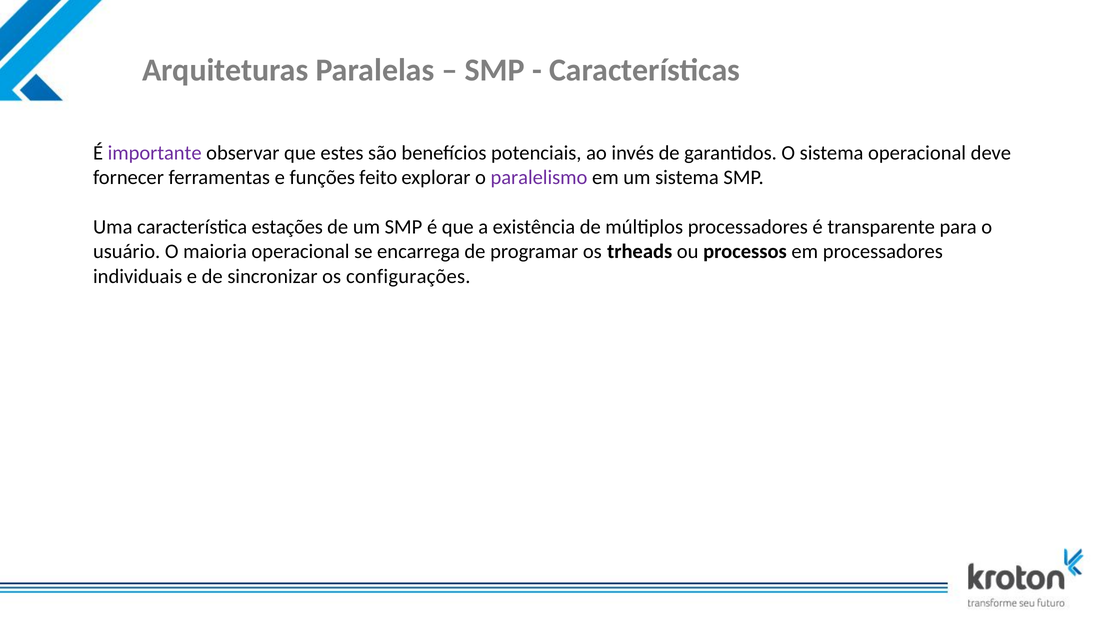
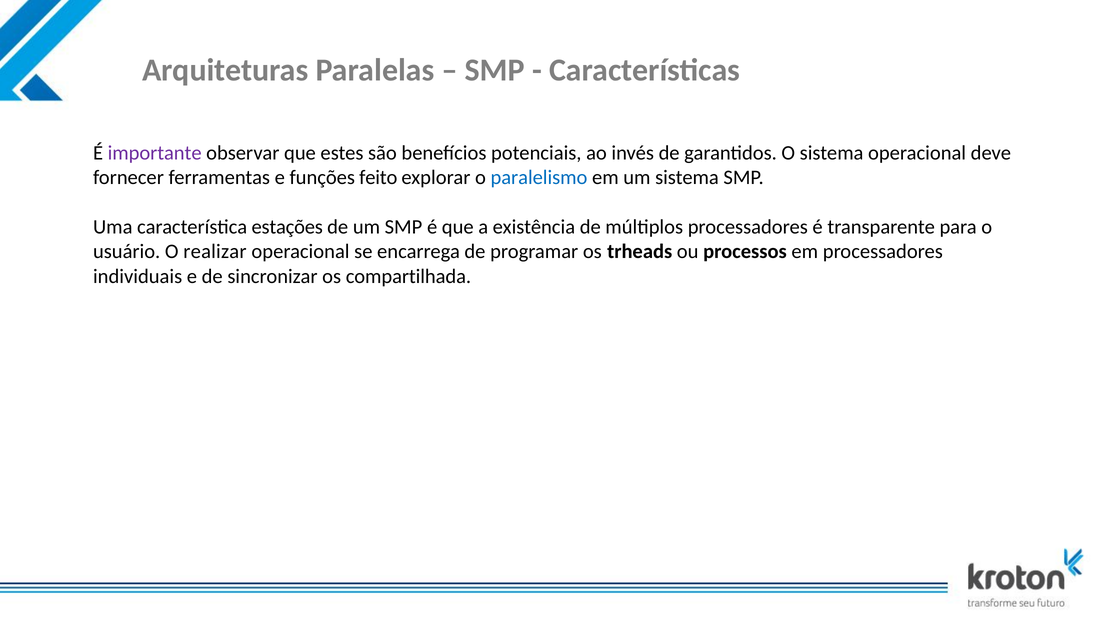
paralelismo colour: purple -> blue
maioria: maioria -> realizar
configurações: configurações -> compartilhada
